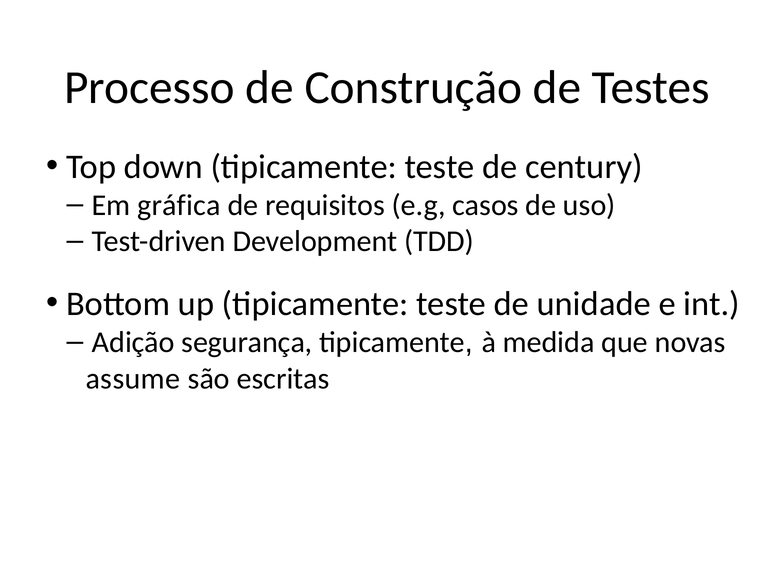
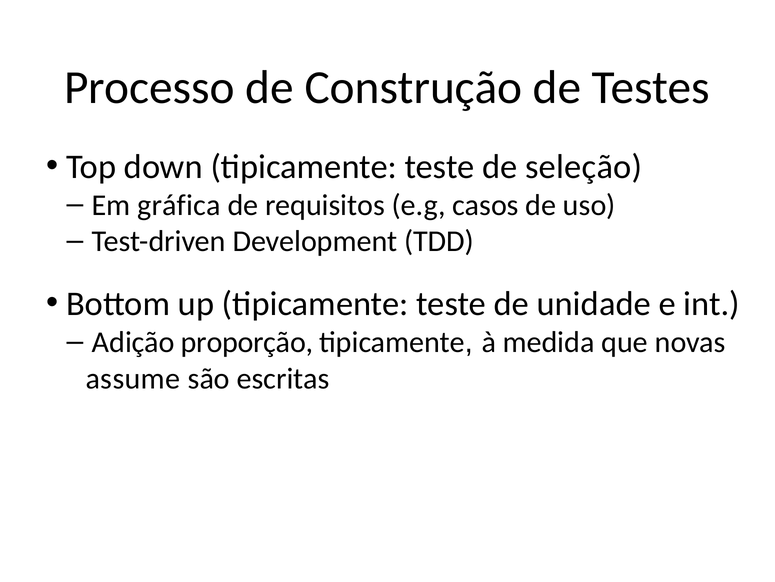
century: century -> seleção
segurança: segurança -> proporção
